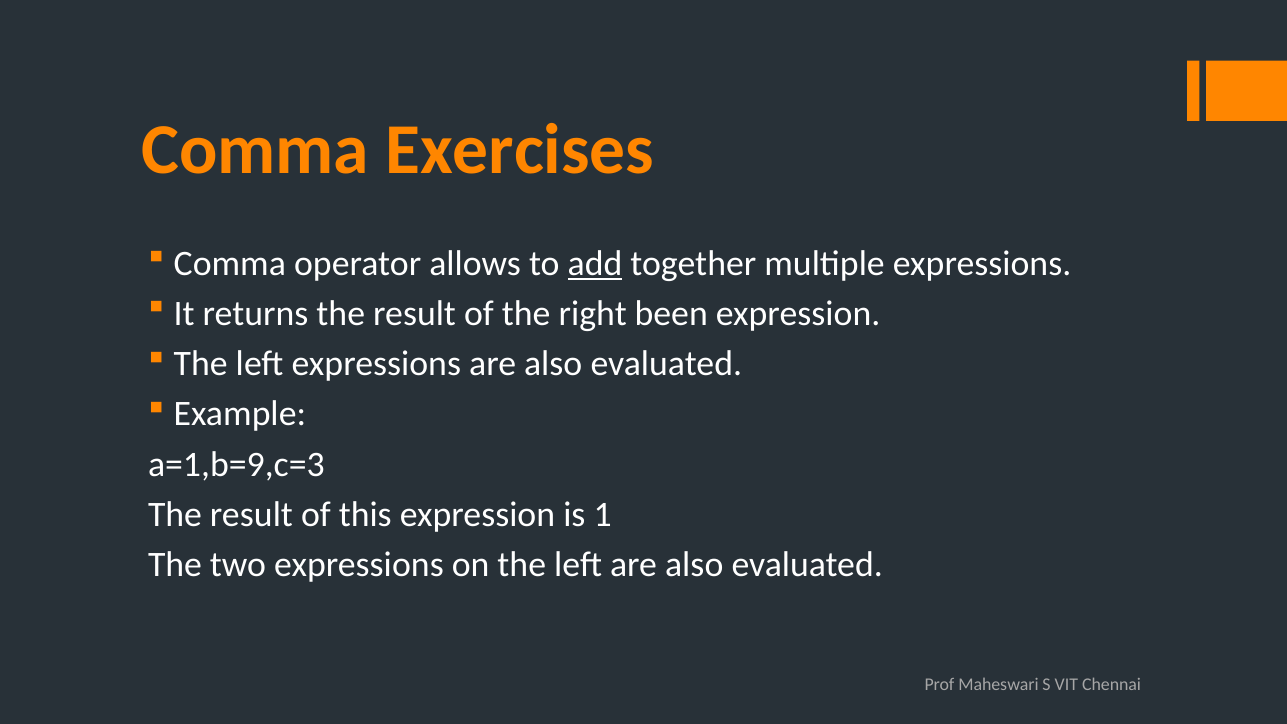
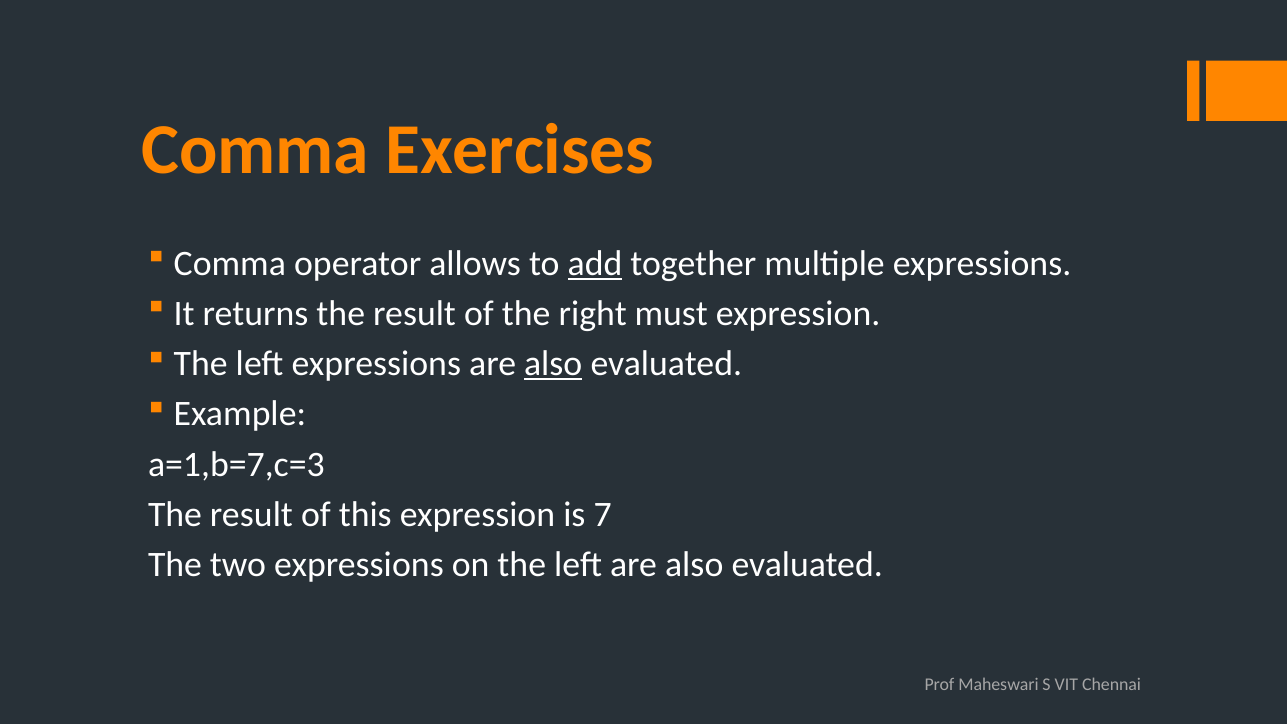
been: been -> must
also at (553, 364) underline: none -> present
a=1,b=9,c=3: a=1,b=9,c=3 -> a=1,b=7,c=3
1: 1 -> 7
